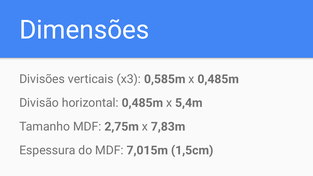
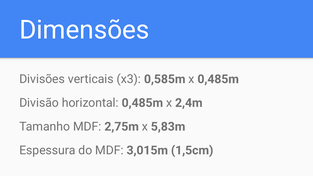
5,4m: 5,4m -> 2,4m
7,83m: 7,83m -> 5,83m
7,015m: 7,015m -> 3,015m
